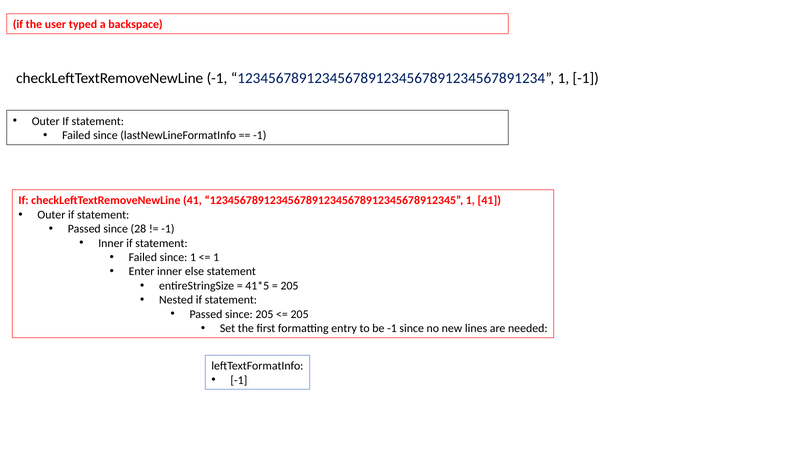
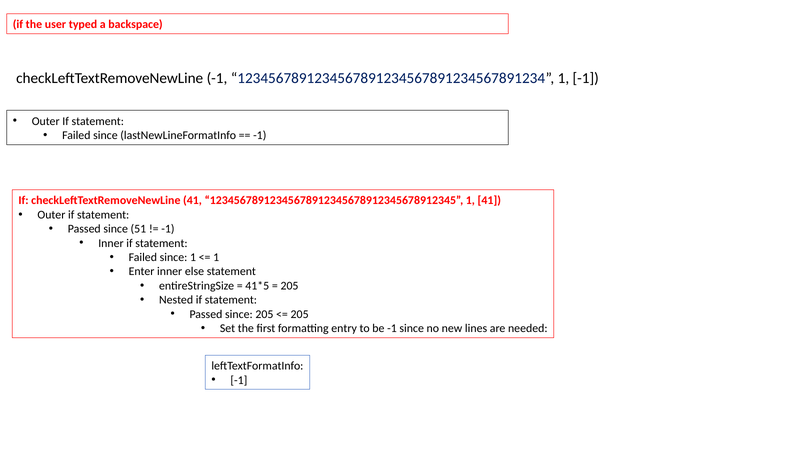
28: 28 -> 51
